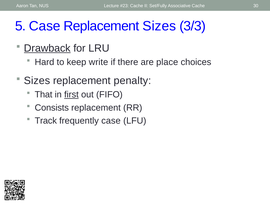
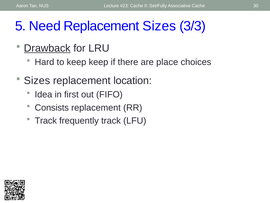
5 Case: Case -> Need
keep write: write -> keep
penalty: penalty -> location
That: That -> Idea
first underline: present -> none
frequently case: case -> track
